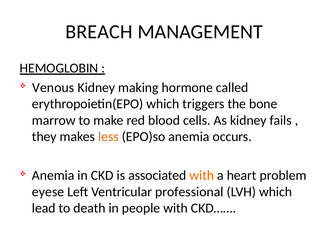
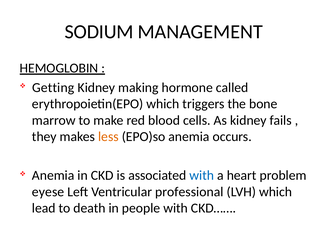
BREACH: BREACH -> SODIUM
Venous: Venous -> Getting
with at (202, 175) colour: orange -> blue
